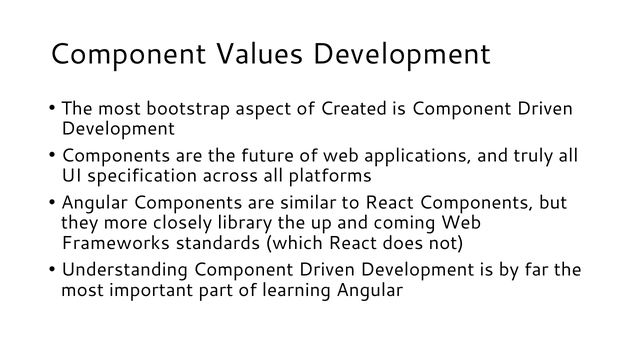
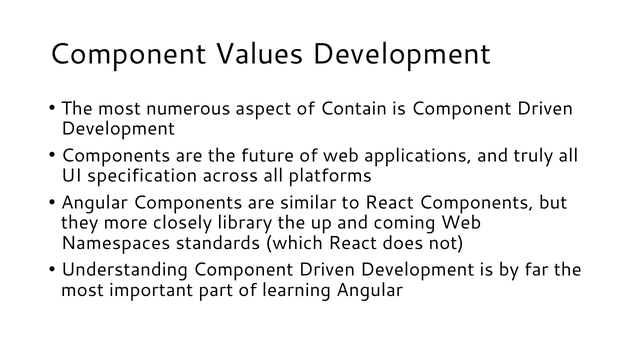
bootstrap: bootstrap -> numerous
Created: Created -> Contain
Frameworks: Frameworks -> Namespaces
